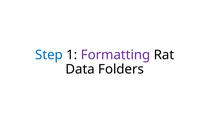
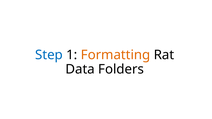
Formatting colour: purple -> orange
